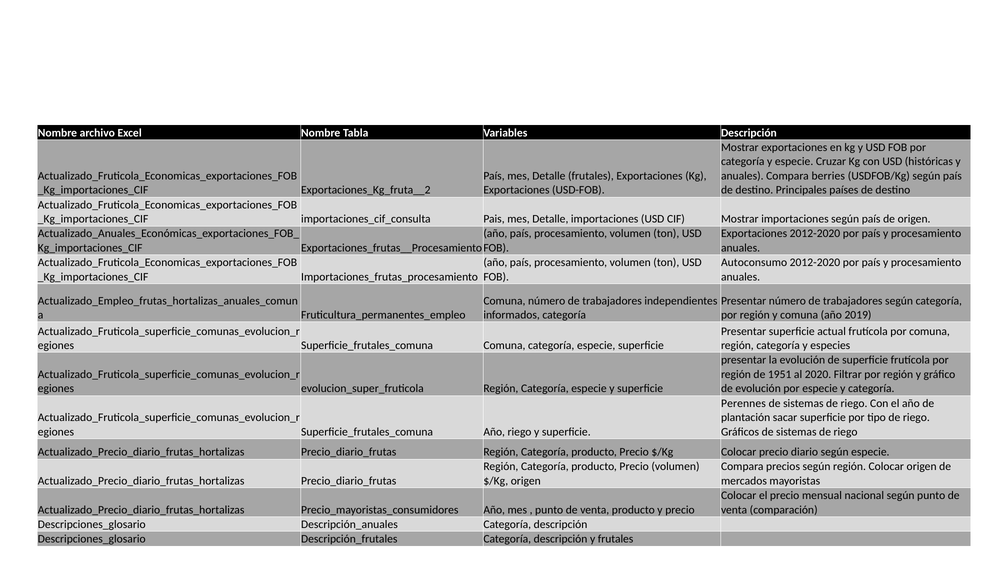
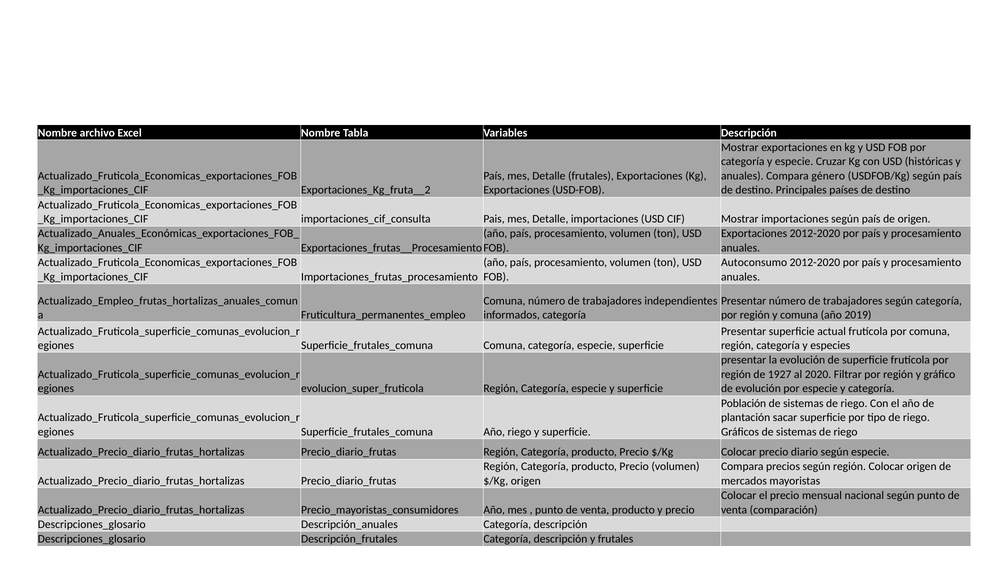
berries: berries -> género
1951: 1951 -> 1927
Perennes: Perennes -> Población
